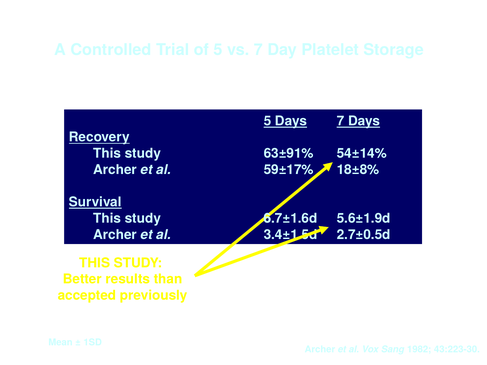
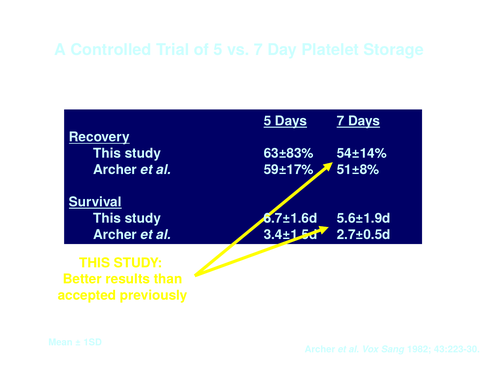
63±91%: 63±91% -> 63±83%
18±8%: 18±8% -> 51±8%
